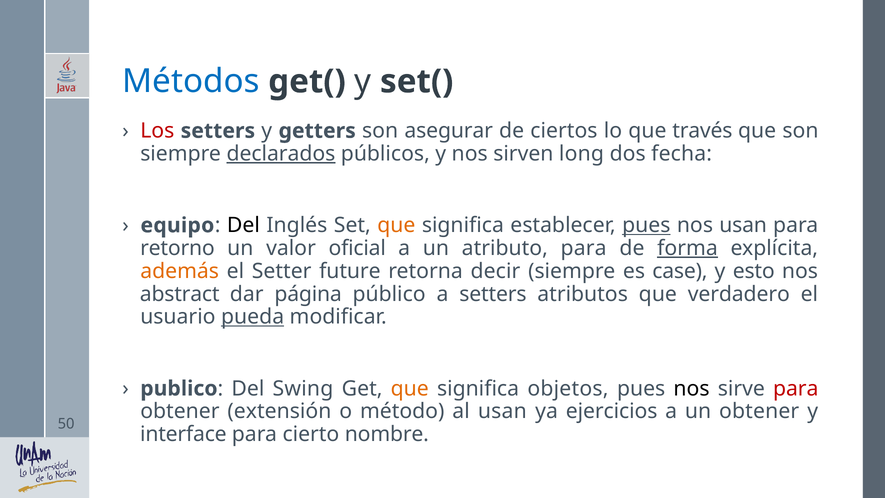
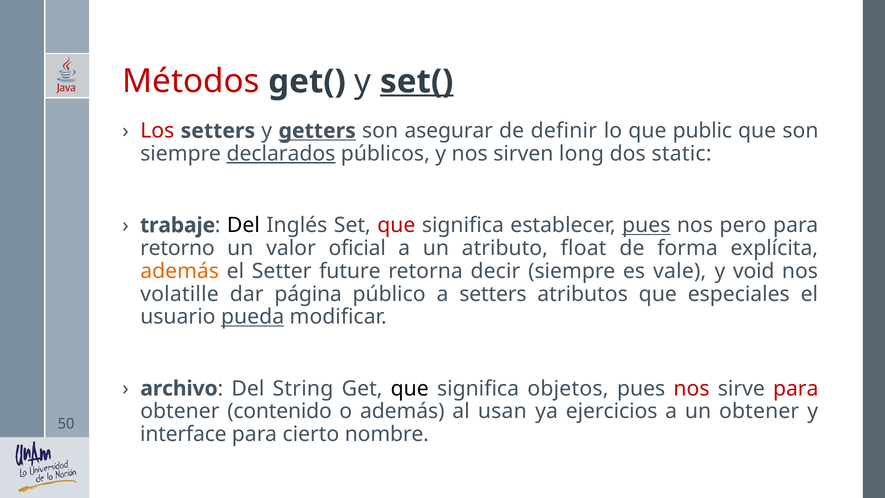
Métodos colour: blue -> red
set( underline: none -> present
getters underline: none -> present
ciertos: ciertos -> definir
través: través -> public
fecha: fecha -> static
equipo: equipo -> trabaje
que at (396, 225) colour: orange -> red
nos usan: usan -> pero
atributo para: para -> float
forma underline: present -> none
case: case -> vale
esto: esto -> void
abstract: abstract -> volatille
verdadero: verdadero -> especiales
publico: publico -> archivo
Swing: Swing -> String
que at (410, 389) colour: orange -> black
nos at (692, 389) colour: black -> red
extensión: extensión -> contenido
o método: método -> además
